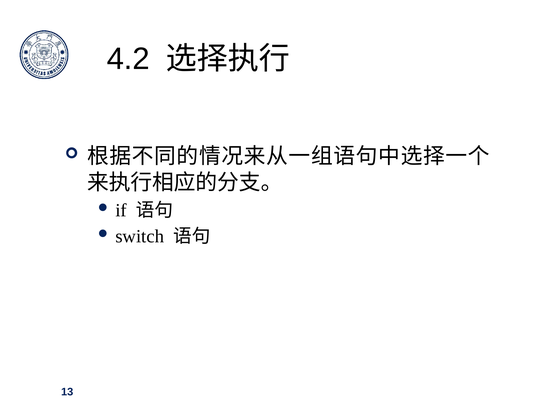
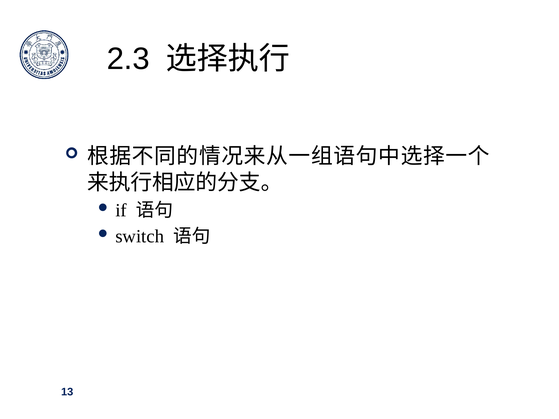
4.2: 4.2 -> 2.3
